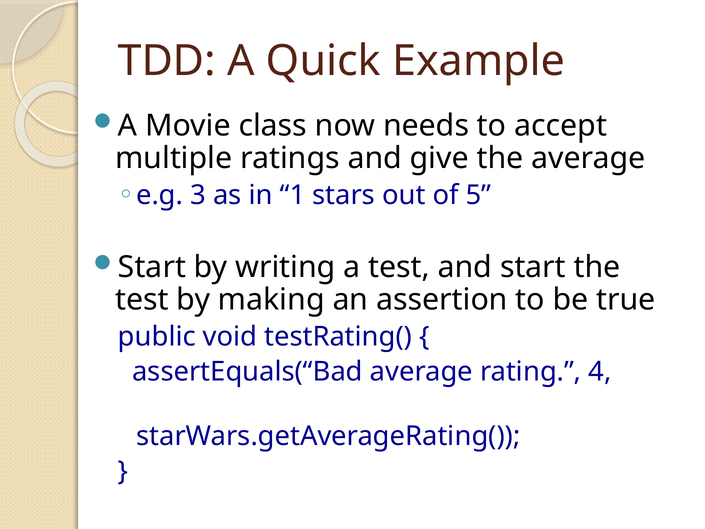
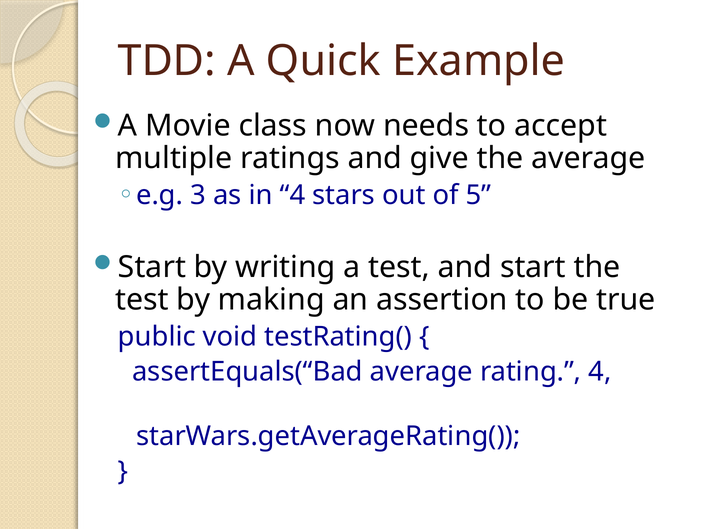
in 1: 1 -> 4
